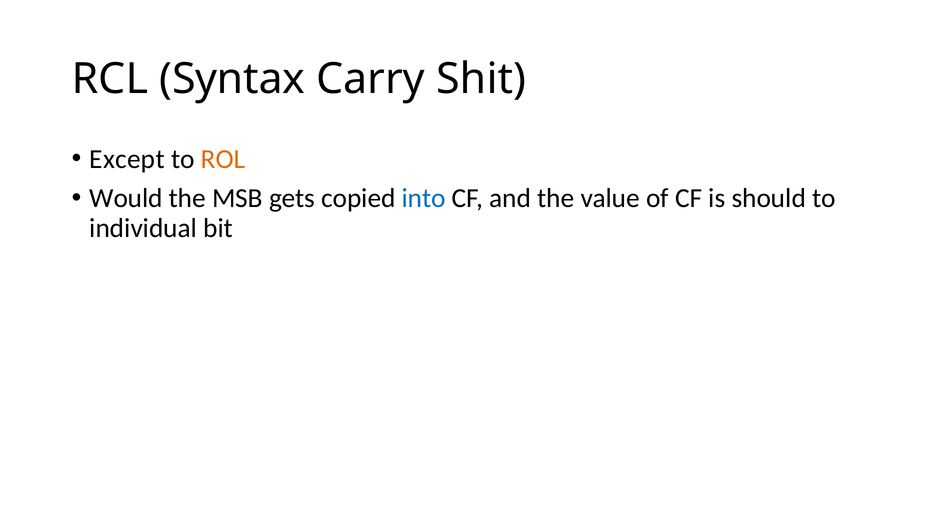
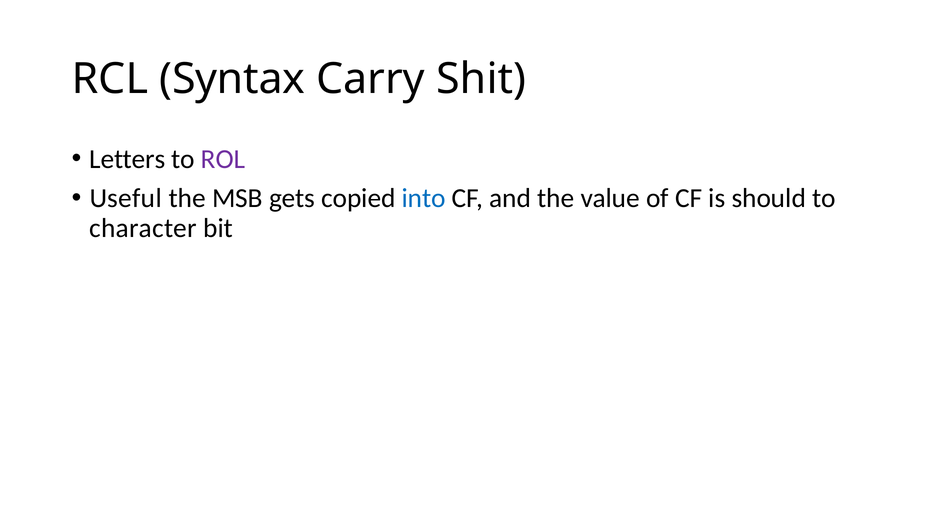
Except: Except -> Letters
ROL colour: orange -> purple
Would: Would -> Useful
individual: individual -> character
